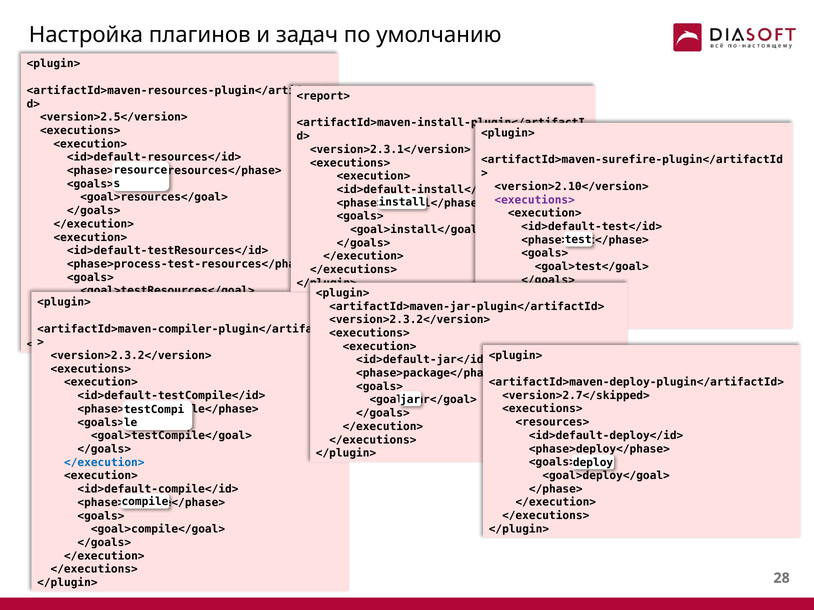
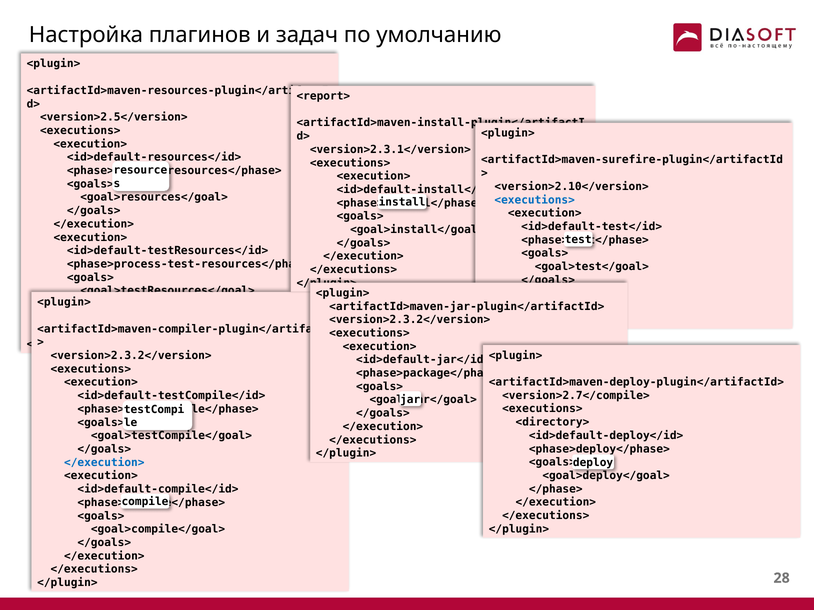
<executions> at (535, 200) colour: purple -> blue
<version>2.7</skipped>: <version>2.7</skipped> -> <version>2.7</compile>
<resources>: <resources> -> <directory>
